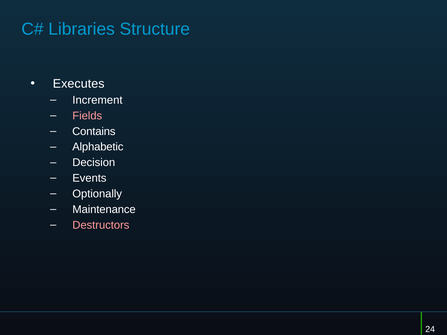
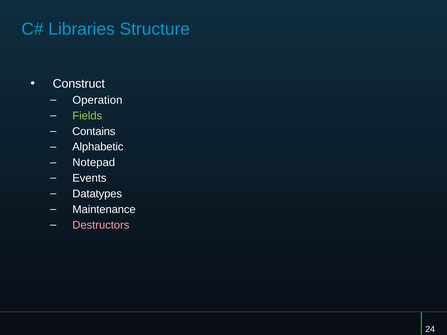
Executes: Executes -> Construct
Increment: Increment -> Operation
Fields colour: pink -> light green
Decision: Decision -> Notepad
Optionally: Optionally -> Datatypes
